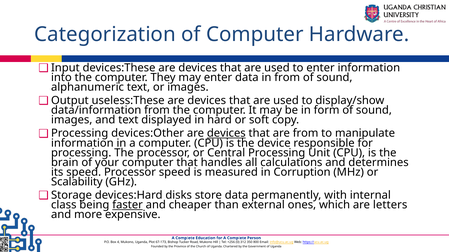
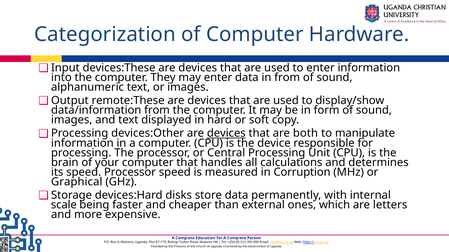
useless:These: useless:These -> remote:These
are from: from -> both
Scalability: Scalability -> Graphical
class: class -> scale
faster underline: present -> none
